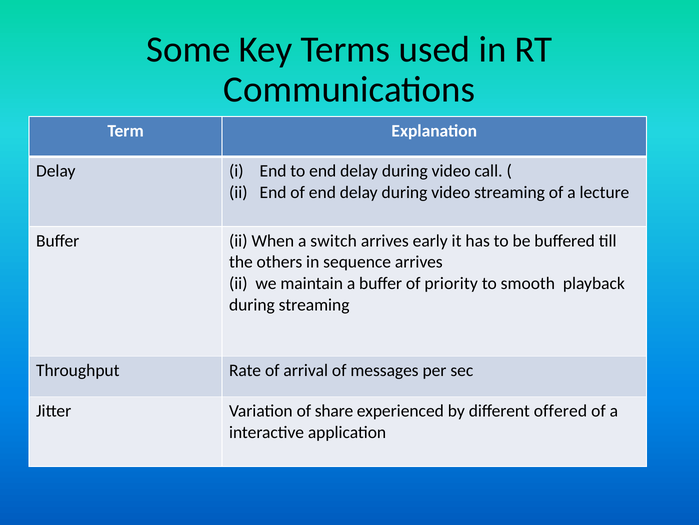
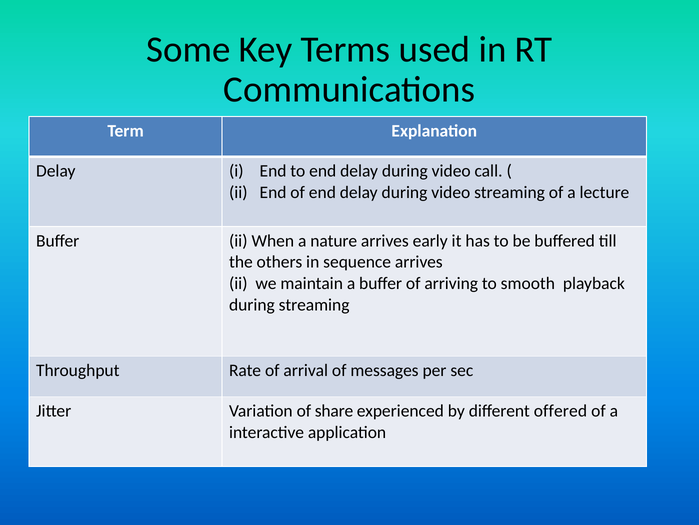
switch: switch -> nature
priority: priority -> arriving
